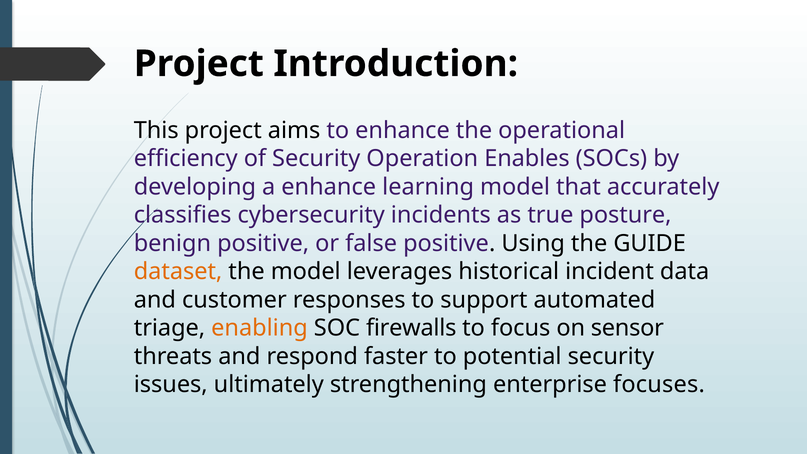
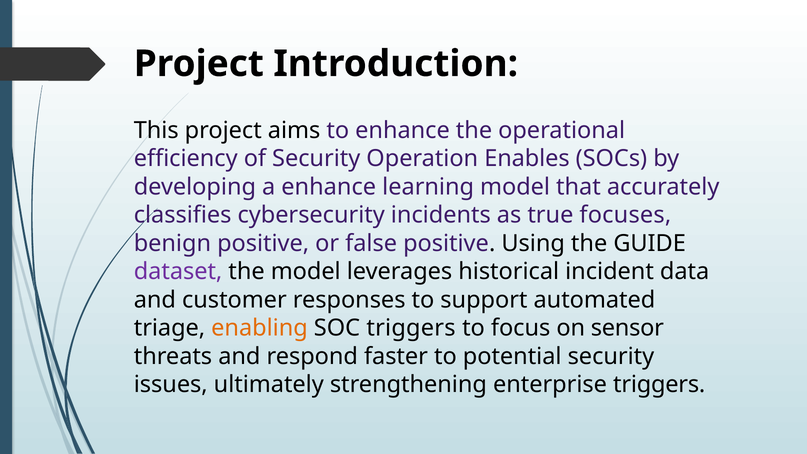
posture: posture -> focuses
dataset colour: orange -> purple
SOC firewalls: firewalls -> triggers
enterprise focuses: focuses -> triggers
